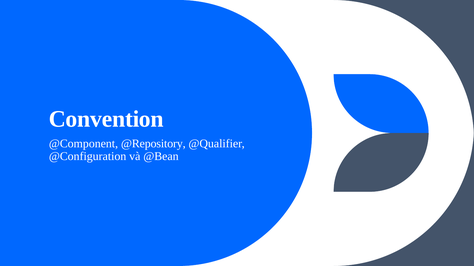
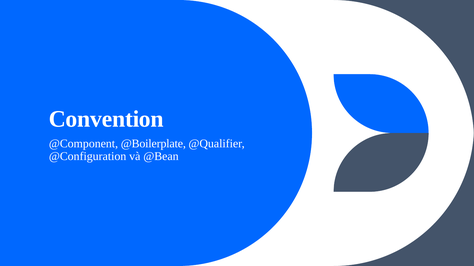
@Repository: @Repository -> @Boilerplate
